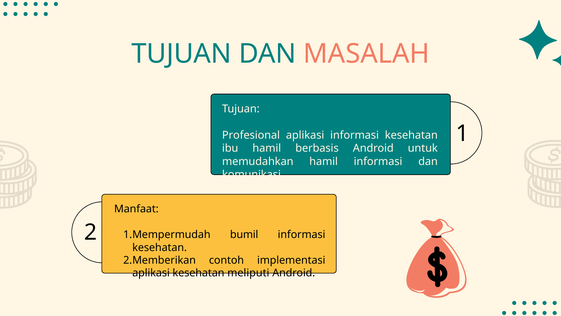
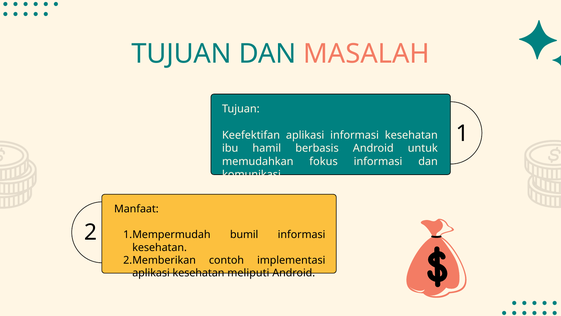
Profesional: Profesional -> Keefektifan
memudahkan hamil: hamil -> fokus
